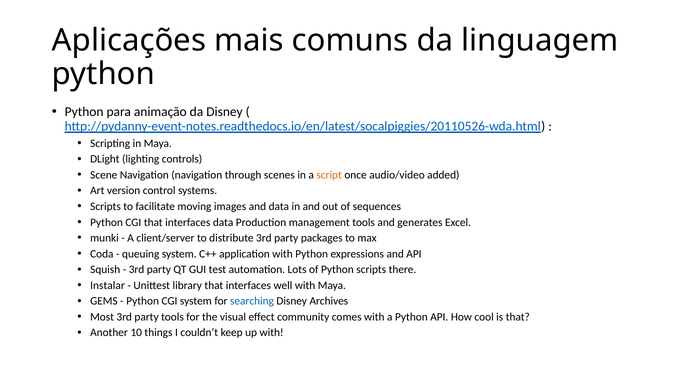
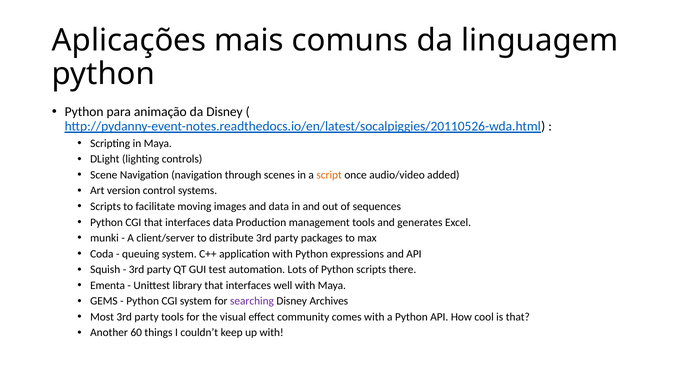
Instalar: Instalar -> Ementa
searching colour: blue -> purple
10: 10 -> 60
